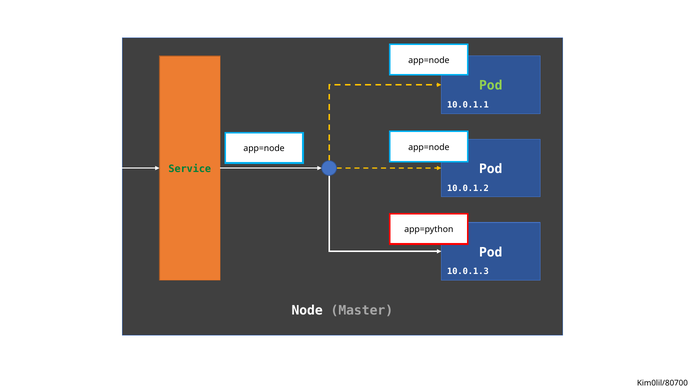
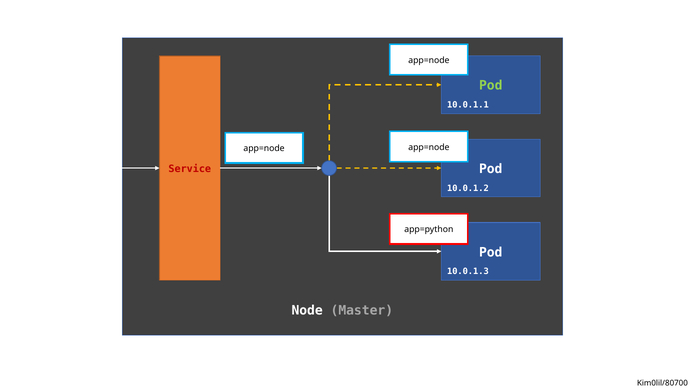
Service colour: green -> red
